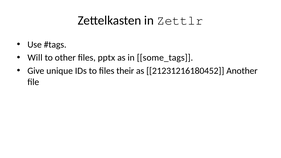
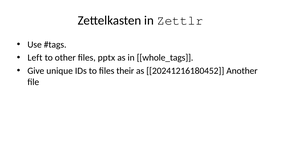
Will: Will -> Left
some_tags: some_tags -> whole_tags
21231216180452: 21231216180452 -> 20241216180452
